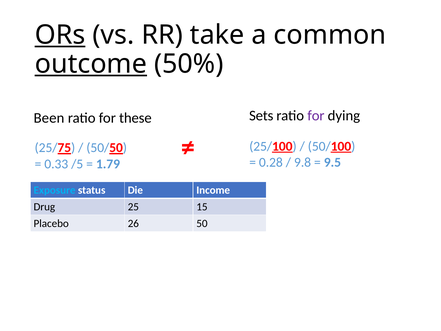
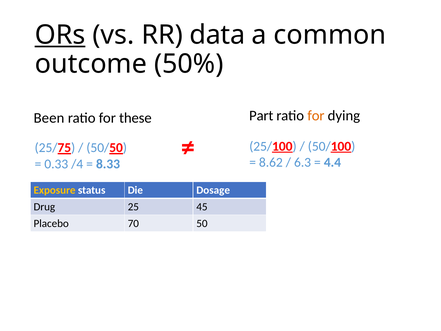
take: take -> data
outcome underline: present -> none
Sets: Sets -> Part
for at (316, 115) colour: purple -> orange
0.28: 0.28 -> 8.62
9.8: 9.8 -> 6.3
9.5: 9.5 -> 4.4
/5: /5 -> /4
1.79: 1.79 -> 8.33
Exposure colour: light blue -> yellow
Income: Income -> Dosage
15: 15 -> 45
26: 26 -> 70
